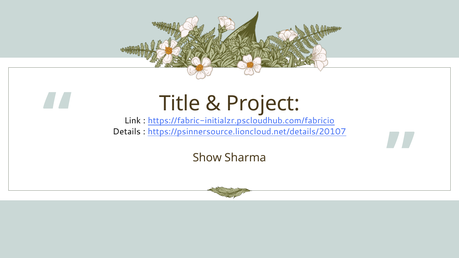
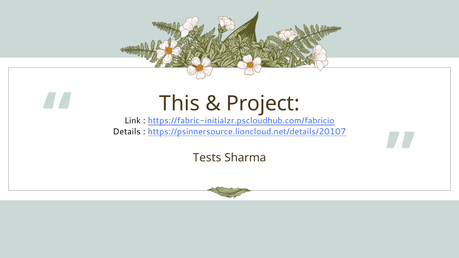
Title: Title -> This
Show: Show -> Tests
